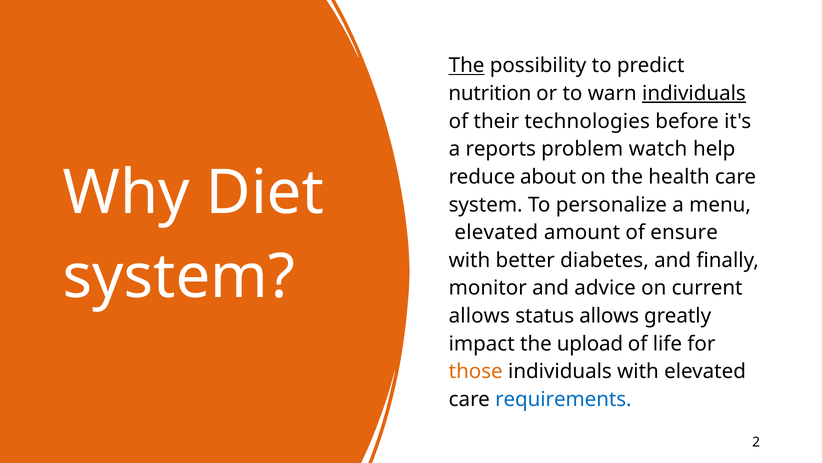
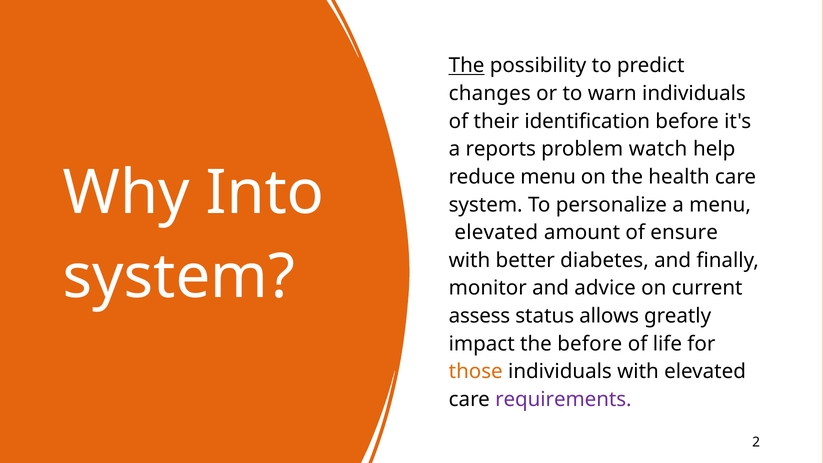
nutrition: nutrition -> changes
individuals at (694, 93) underline: present -> none
technologies: technologies -> identification
reduce about: about -> menu
Diet: Diet -> Into
allows at (479, 316): allows -> assess
the upload: upload -> before
requirements colour: blue -> purple
